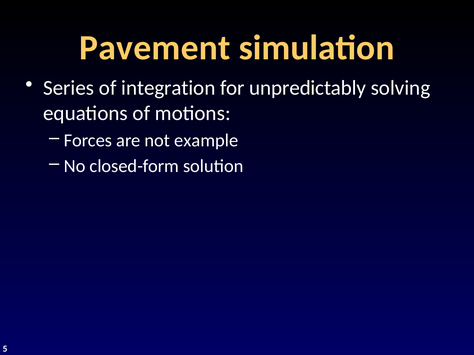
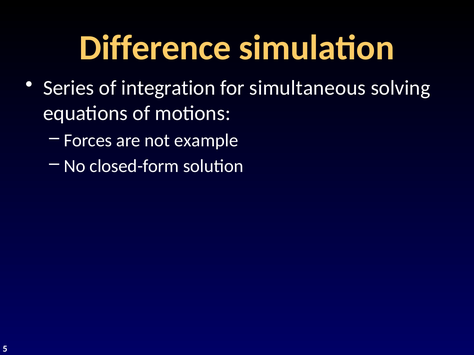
Pavement: Pavement -> Difference
unpredictably: unpredictably -> simultaneous
